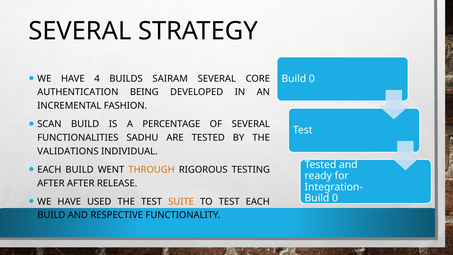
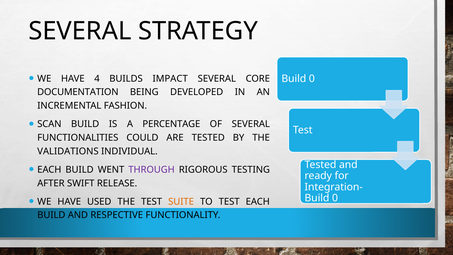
SAIRAM: SAIRAM -> IMPACT
AUTHENTICATION: AUTHENTICATION -> DOCUMENTATION
SADHU: SADHU -> COULD
THROUGH colour: orange -> purple
AFTER AFTER: AFTER -> SWIFT
